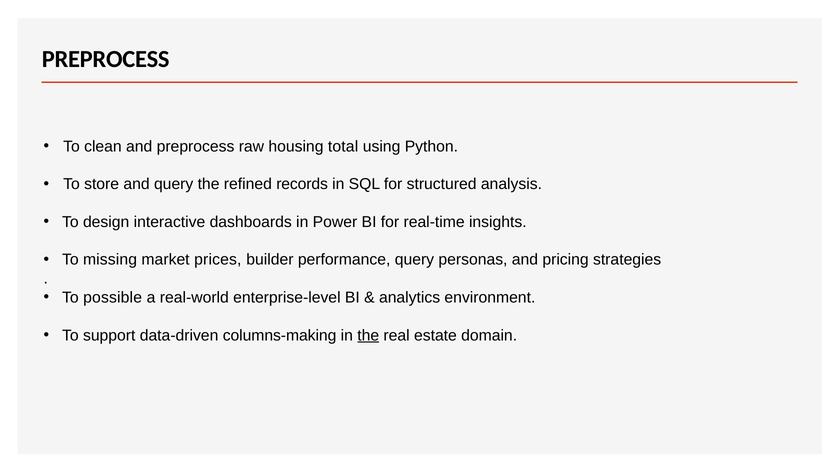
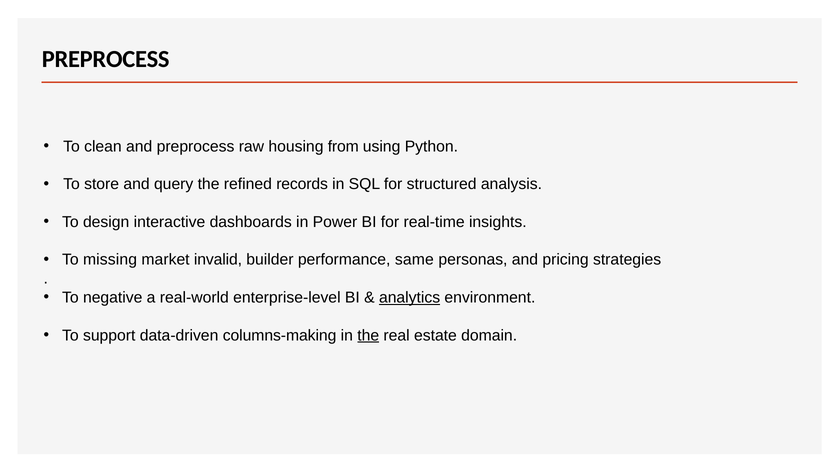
total: total -> from
prices: prices -> invalid
performance query: query -> same
possible: possible -> negative
analytics underline: none -> present
